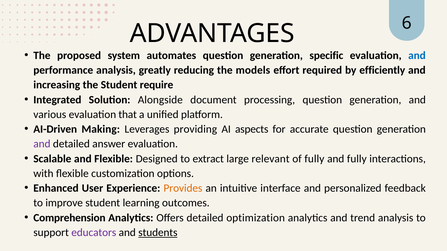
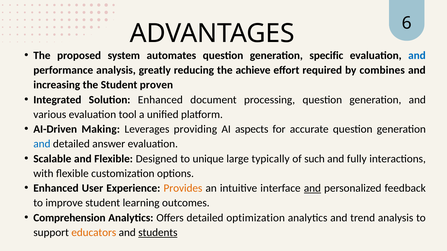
models: models -> achieve
efficiently: efficiently -> combines
require: require -> proven
Solution Alongside: Alongside -> Enhanced
that: that -> tool
and at (42, 144) colour: purple -> blue
extract: extract -> unique
relevant: relevant -> typically
of fully: fully -> such
and at (312, 188) underline: none -> present
educators colour: purple -> orange
